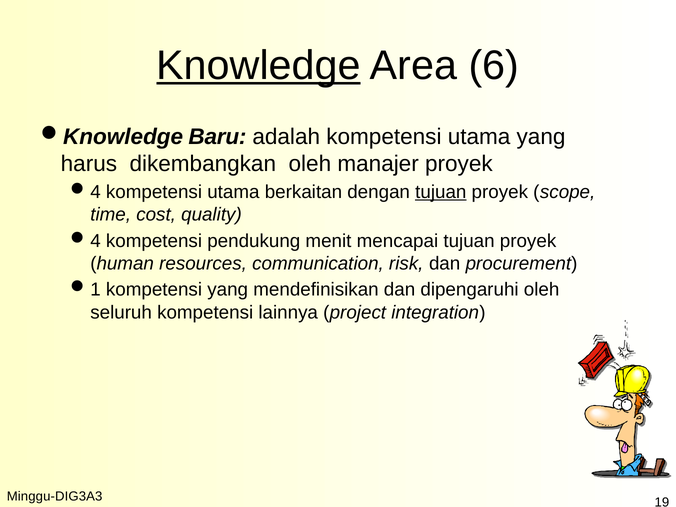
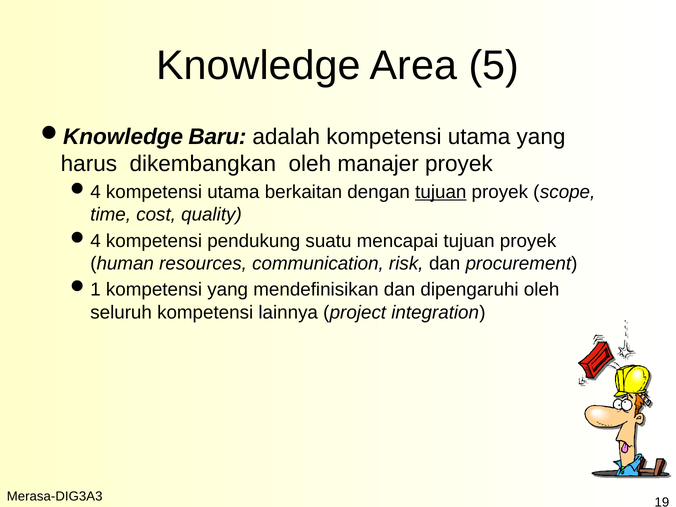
Knowledge underline: present -> none
6: 6 -> 5
menit: menit -> suatu
Minggu-DIG3A3: Minggu-DIG3A3 -> Merasa-DIG3A3
